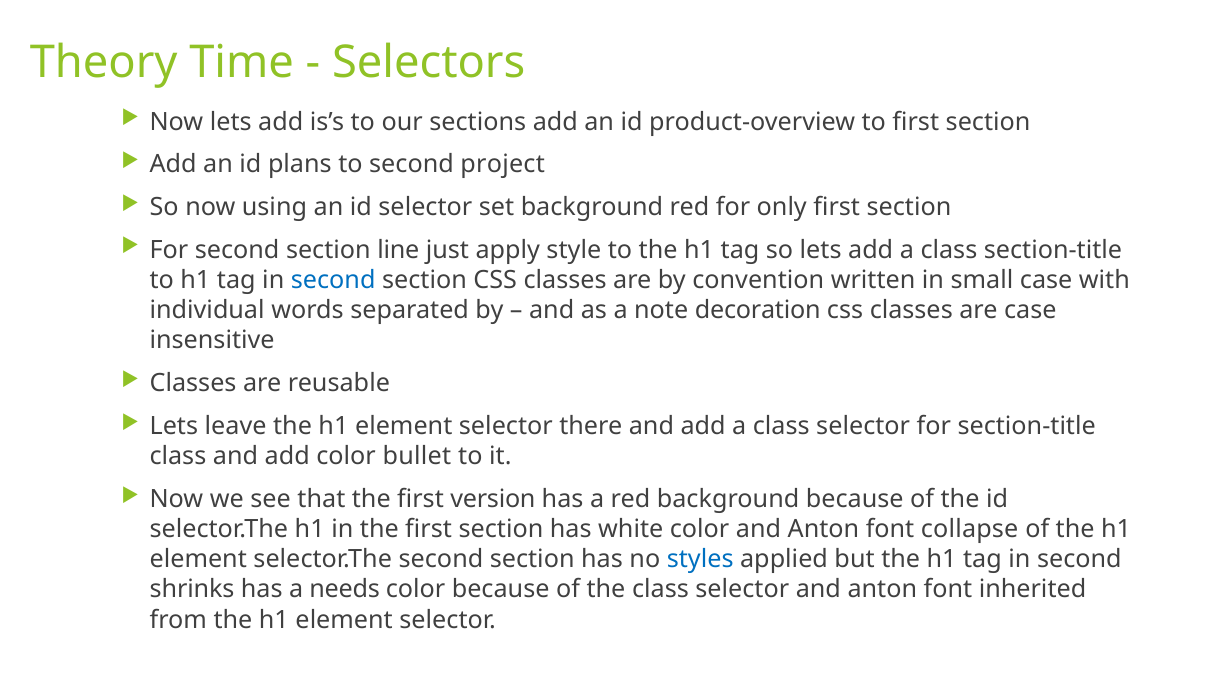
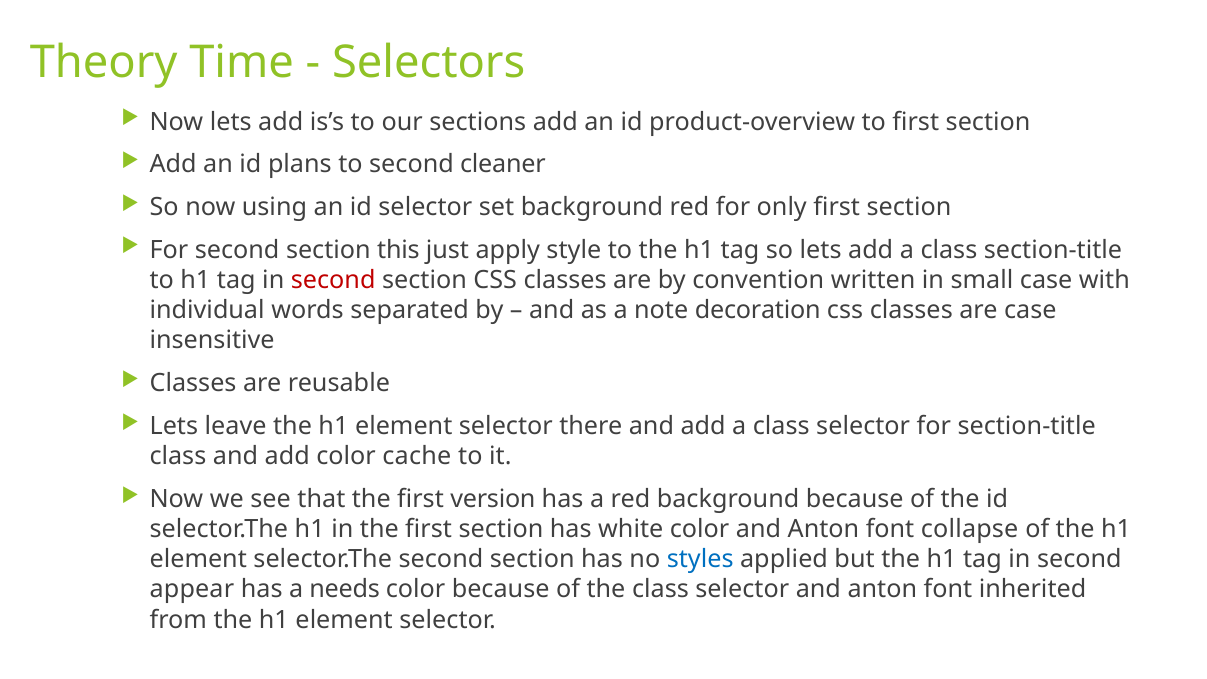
project: project -> cleaner
line: line -> this
second at (333, 280) colour: blue -> red
bullet: bullet -> cache
shrinks: shrinks -> appear
